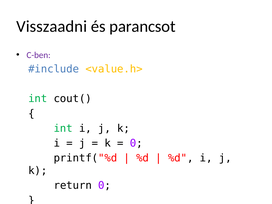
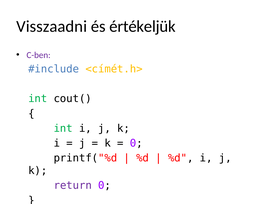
parancsot: parancsot -> értékeljük
<value.h>: <value.h> -> <címét.h>
return colour: black -> purple
